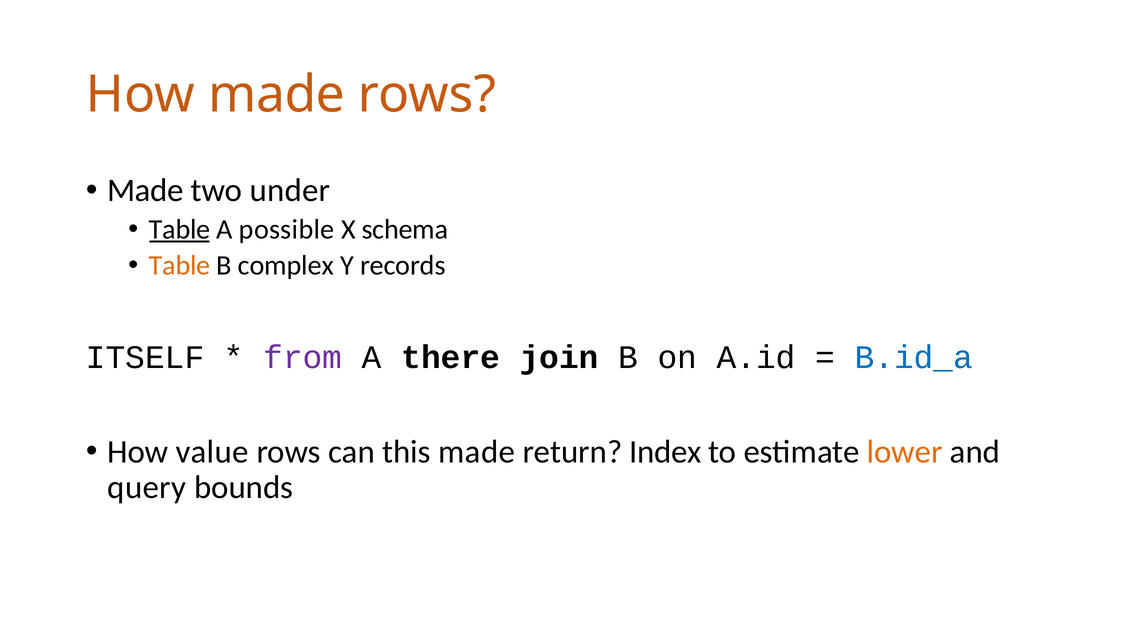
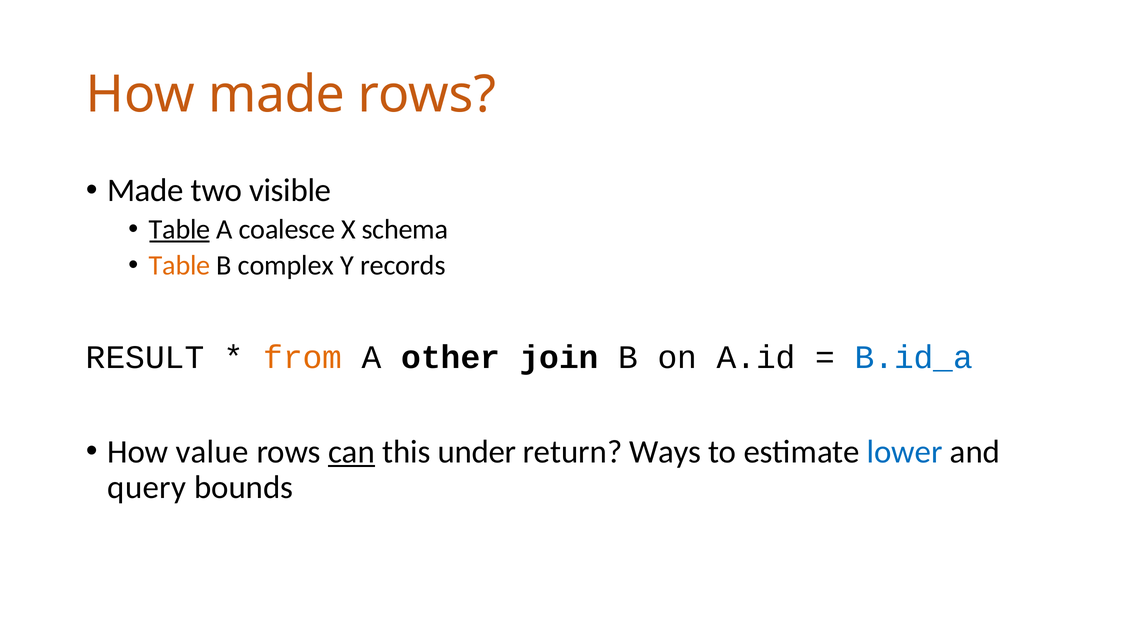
under: under -> visible
possible: possible -> coalesce
ITSELF: ITSELF -> RESULT
from colour: purple -> orange
there: there -> other
can underline: none -> present
this made: made -> under
Index: Index -> Ways
lower colour: orange -> blue
